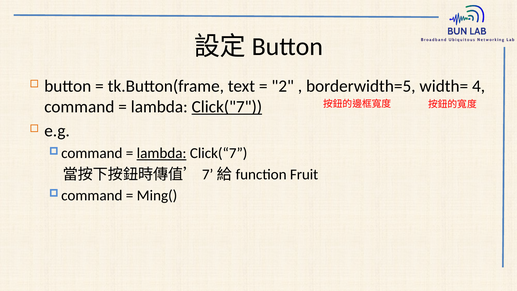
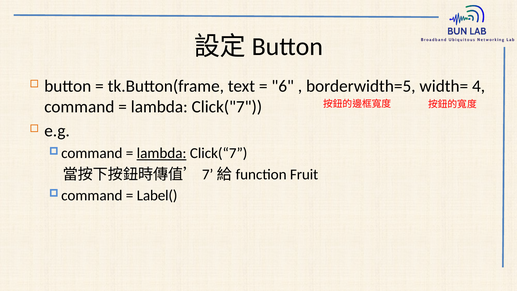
2: 2 -> 6
Click("7 underline: present -> none
Ming(: Ming( -> Label(
